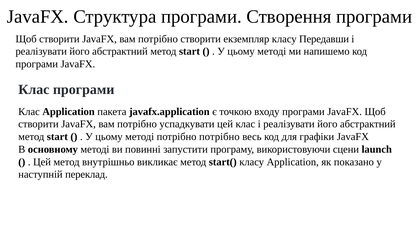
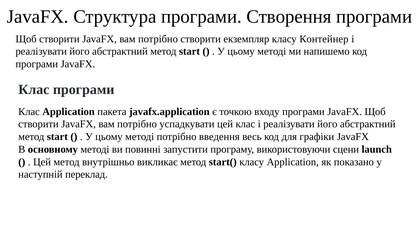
Передавши: Передавши -> Контейнер
потрібно потрібно: потрібно -> введення
